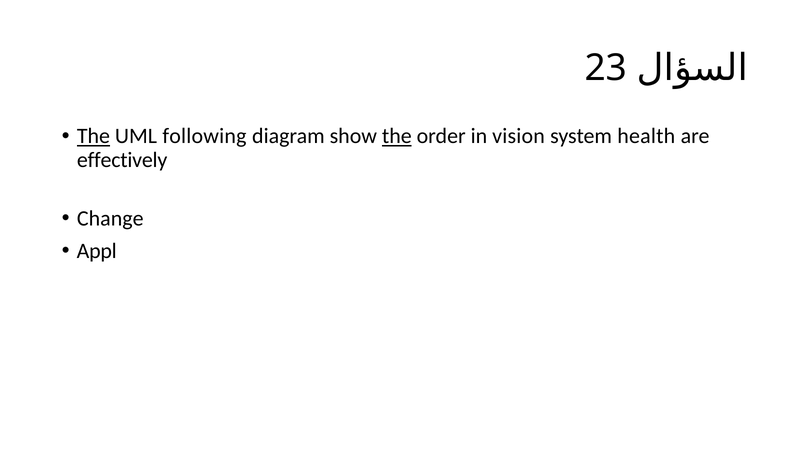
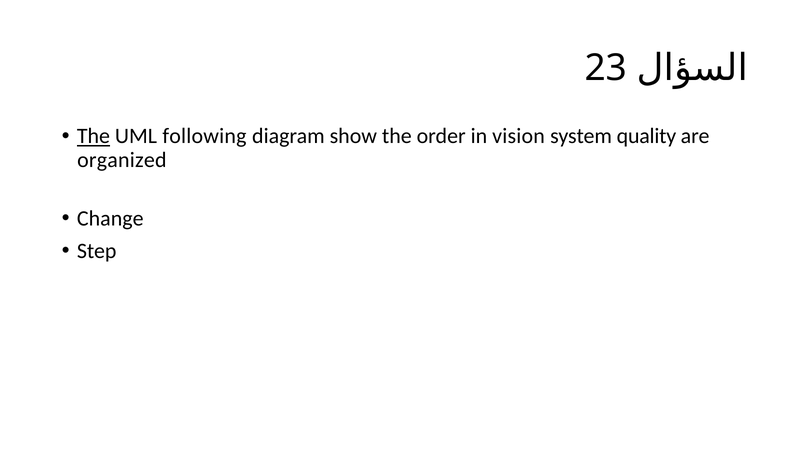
the at (397, 136) underline: present -> none
health: health -> quality
effectively: effectively -> organized
Appl: Appl -> Step
